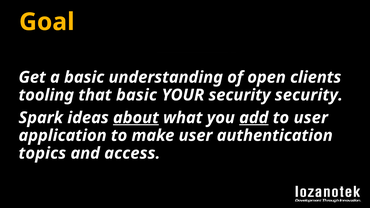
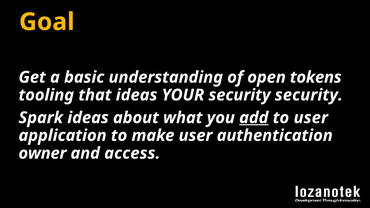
clients: clients -> tokens
that basic: basic -> ideas
about underline: present -> none
topics: topics -> owner
